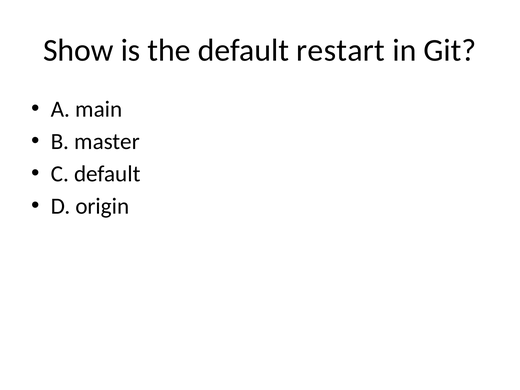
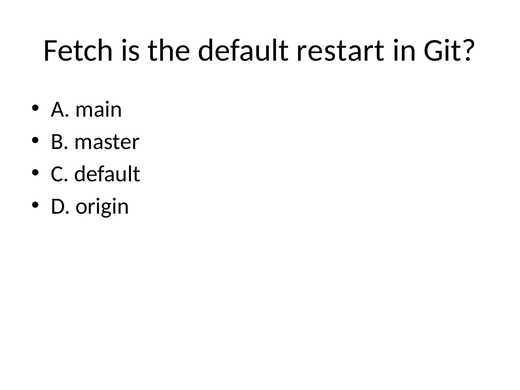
Show: Show -> Fetch
